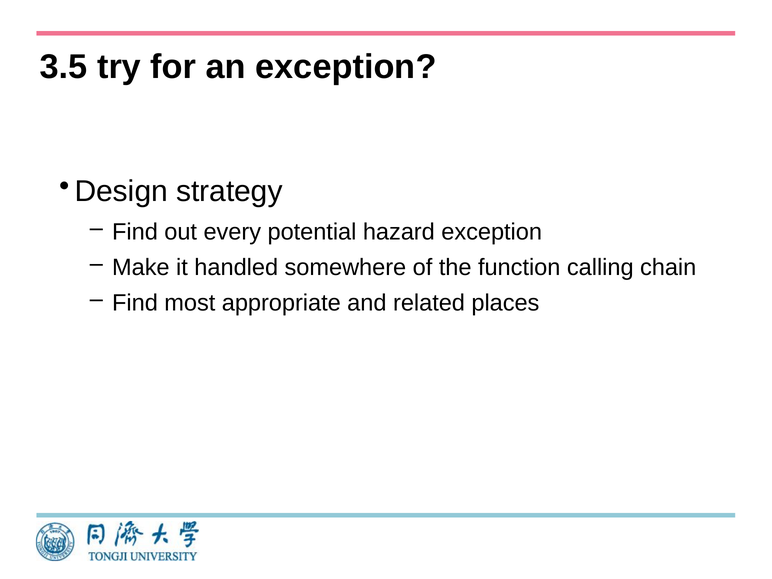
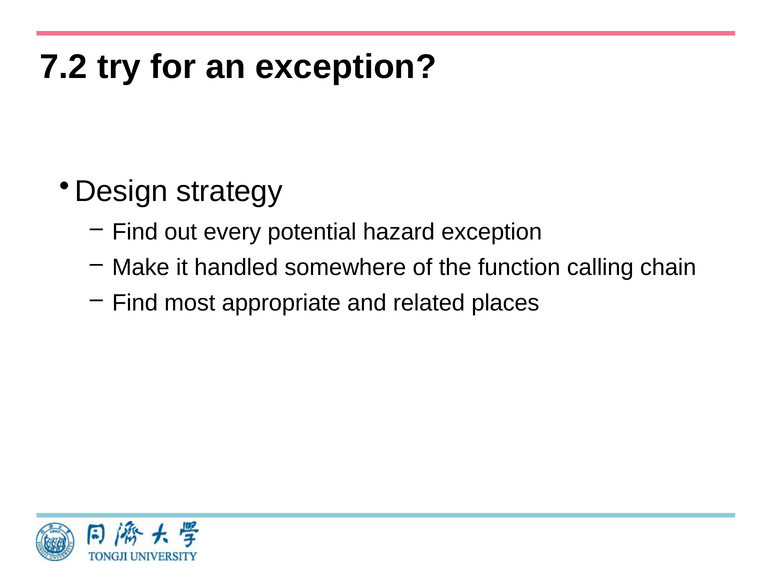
3.5: 3.5 -> 7.2
